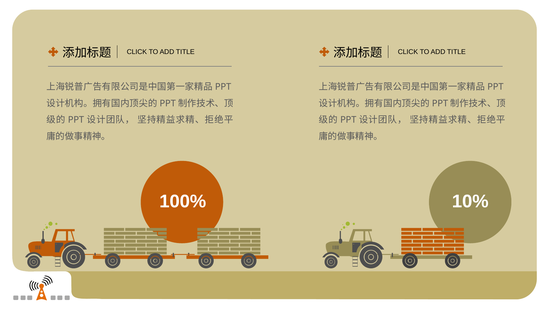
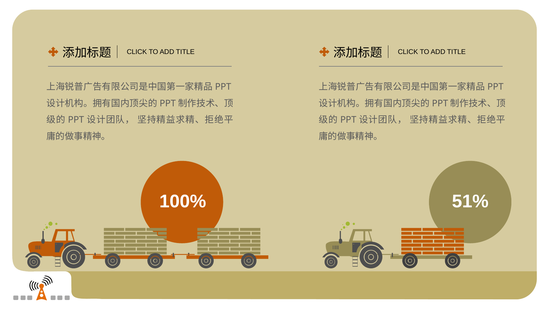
10%: 10% -> 51%
